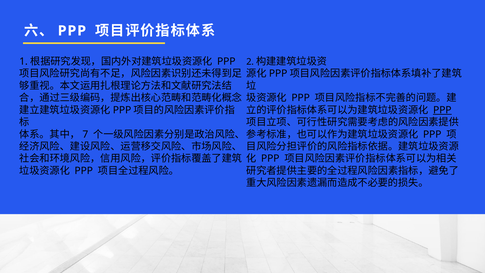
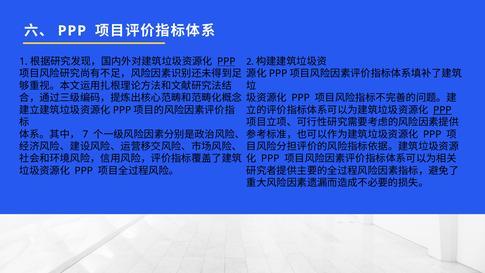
PPP at (226, 61) underline: none -> present
